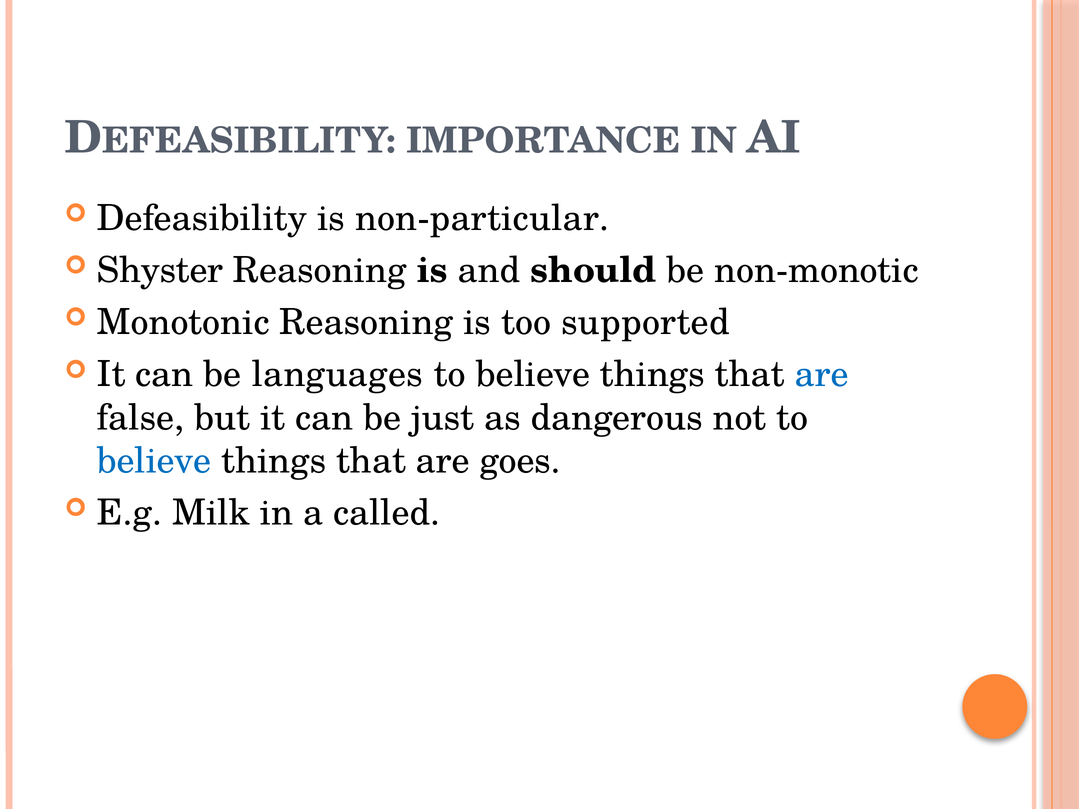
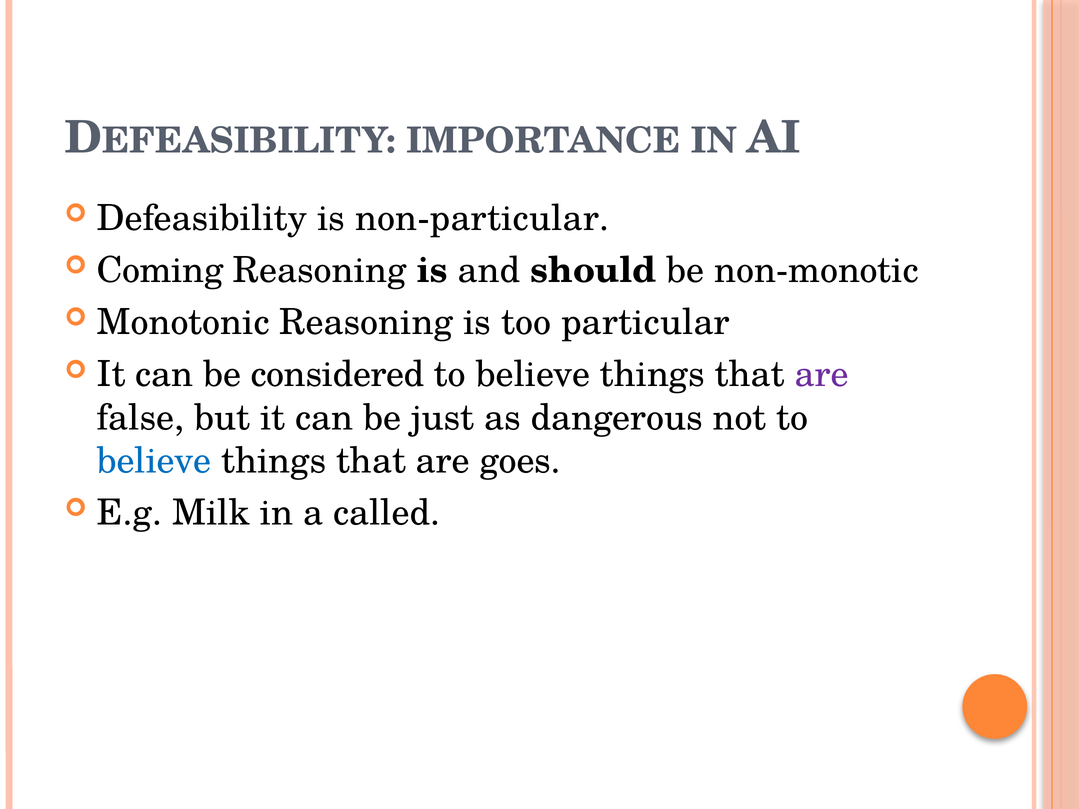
Shyster: Shyster -> Coming
supported: supported -> particular
languages: languages -> considered
are at (822, 375) colour: blue -> purple
